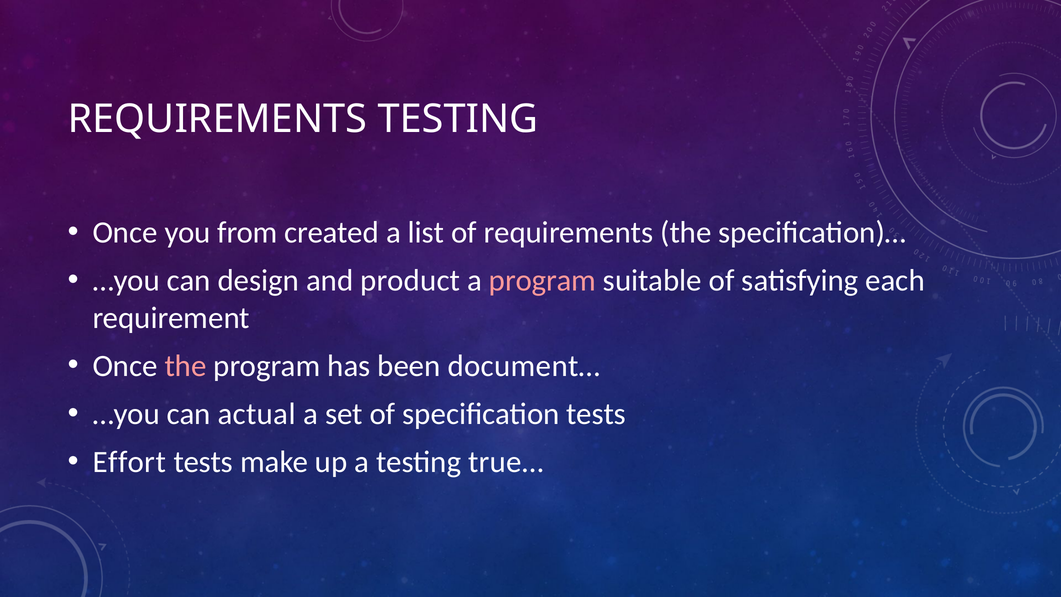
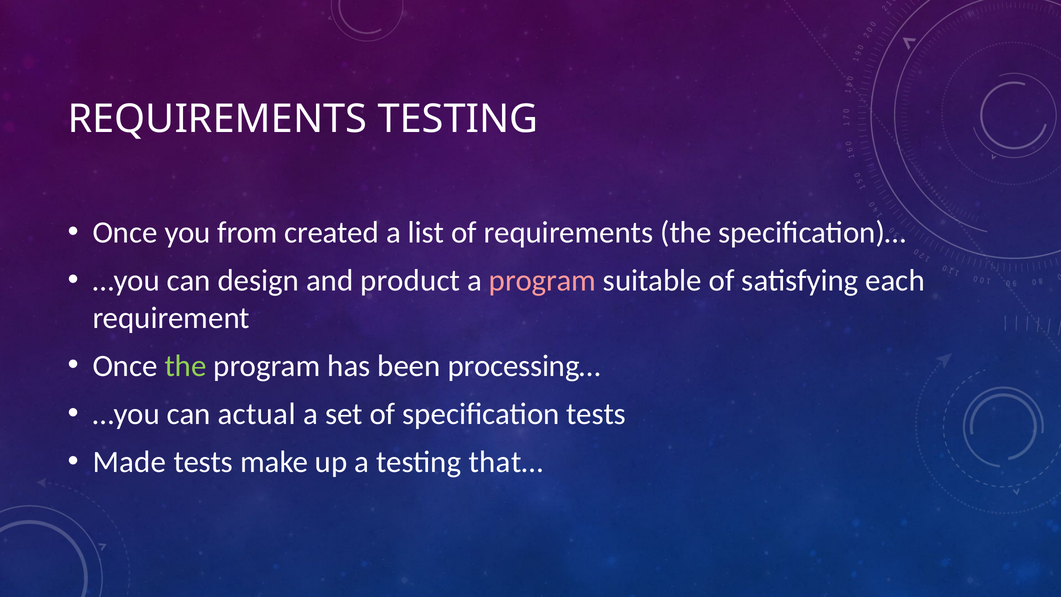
the at (186, 366) colour: pink -> light green
document…: document… -> processing…
Effort: Effort -> Made
true…: true… -> that…
